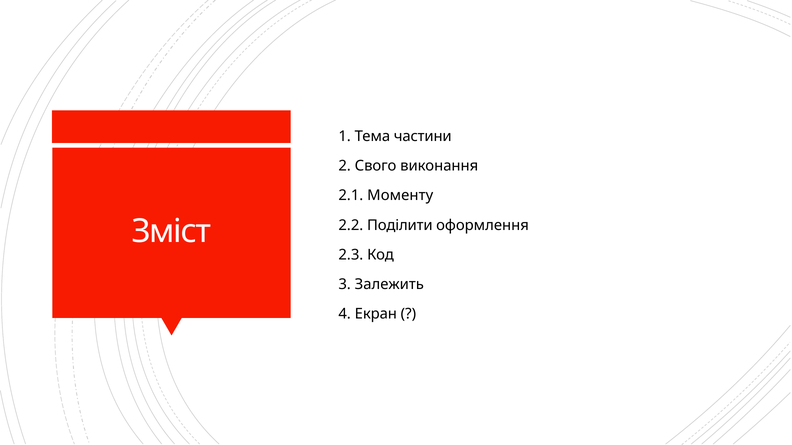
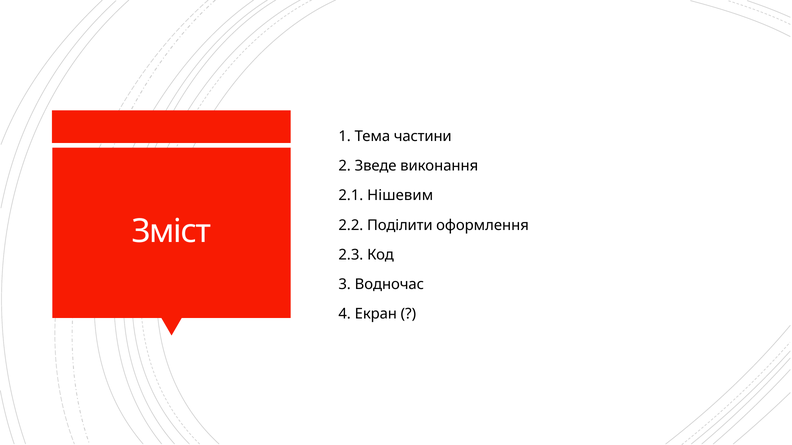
Свого: Свого -> Зведе
Моменту: Моменту -> Нішевим
Залежить: Залежить -> Водночас
